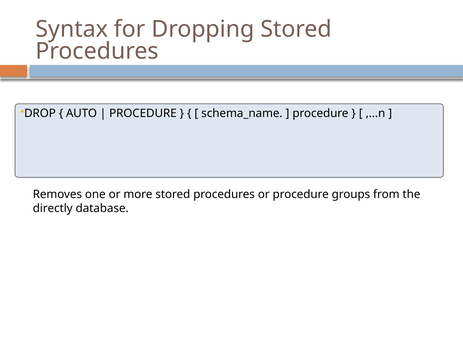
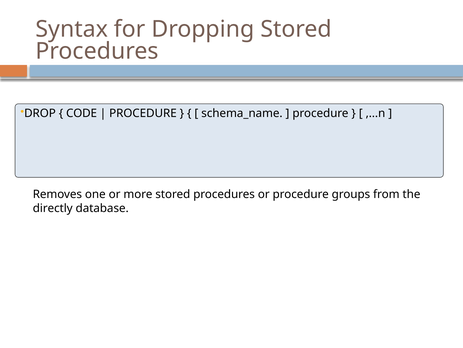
AUTO: AUTO -> CODE
